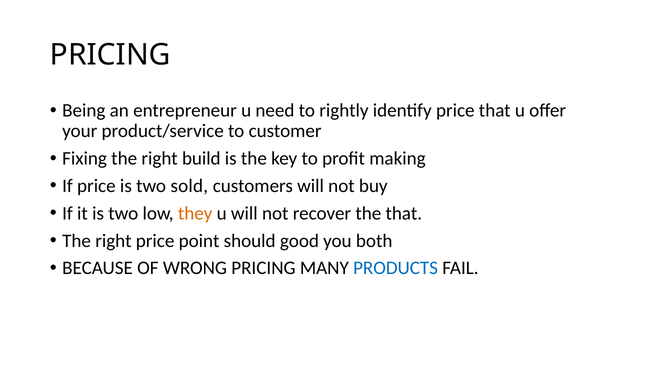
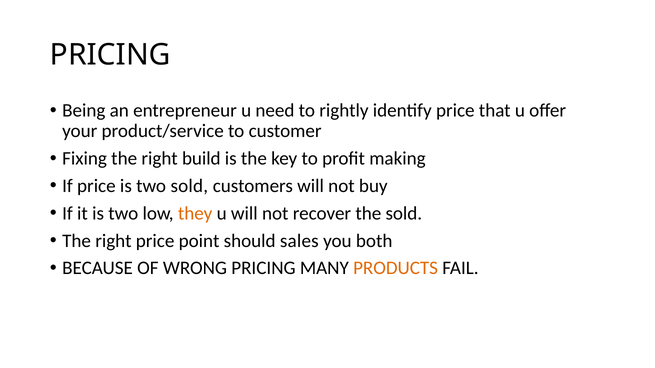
the that: that -> sold
good: good -> sales
PRODUCTS colour: blue -> orange
